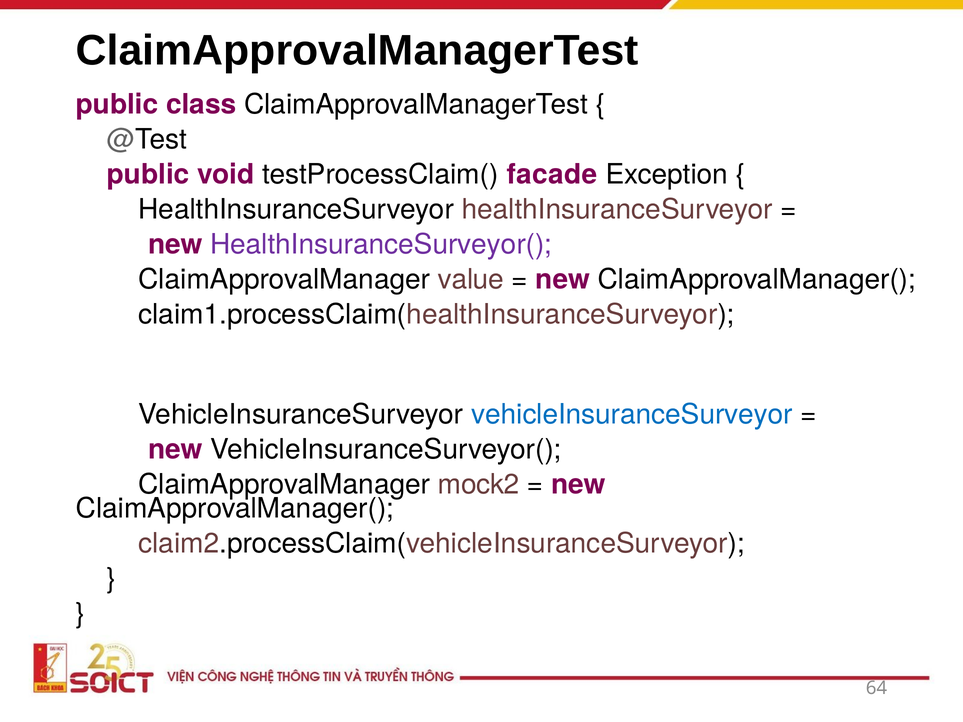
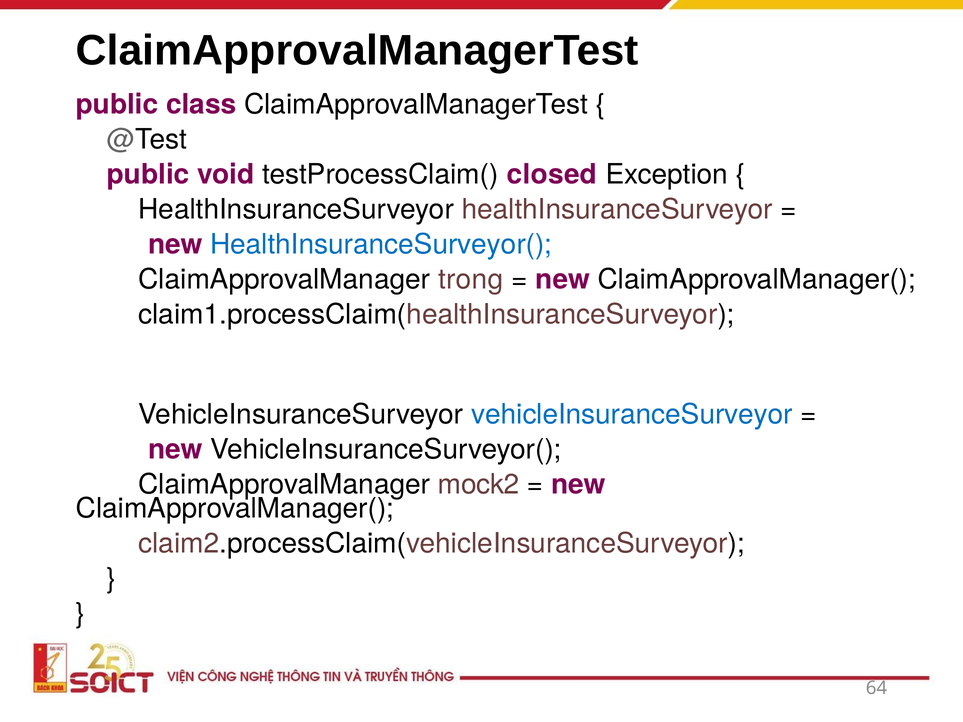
facade: facade -> closed
HealthInsuranceSurveyor( colour: purple -> blue
value: value -> trong
